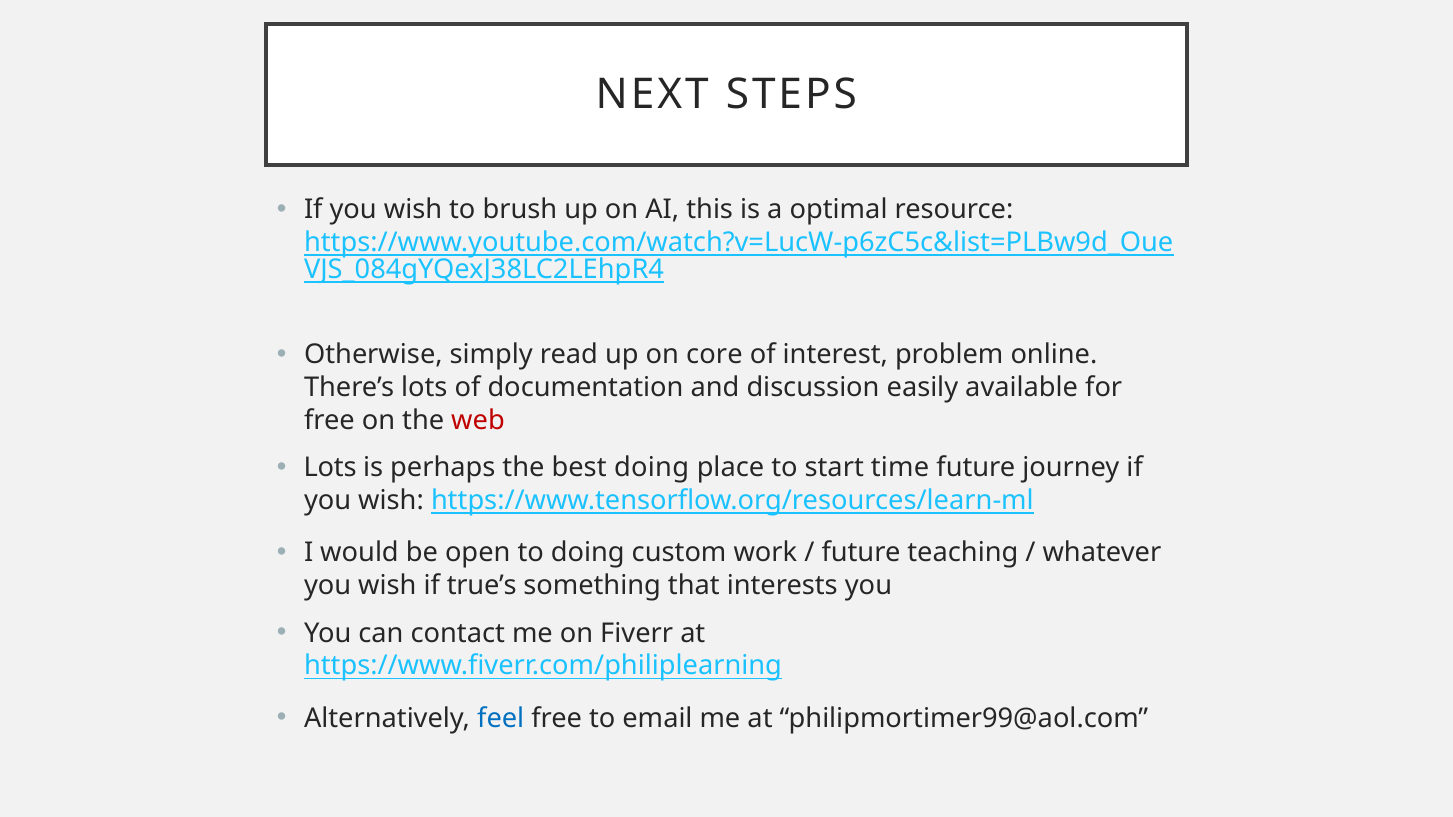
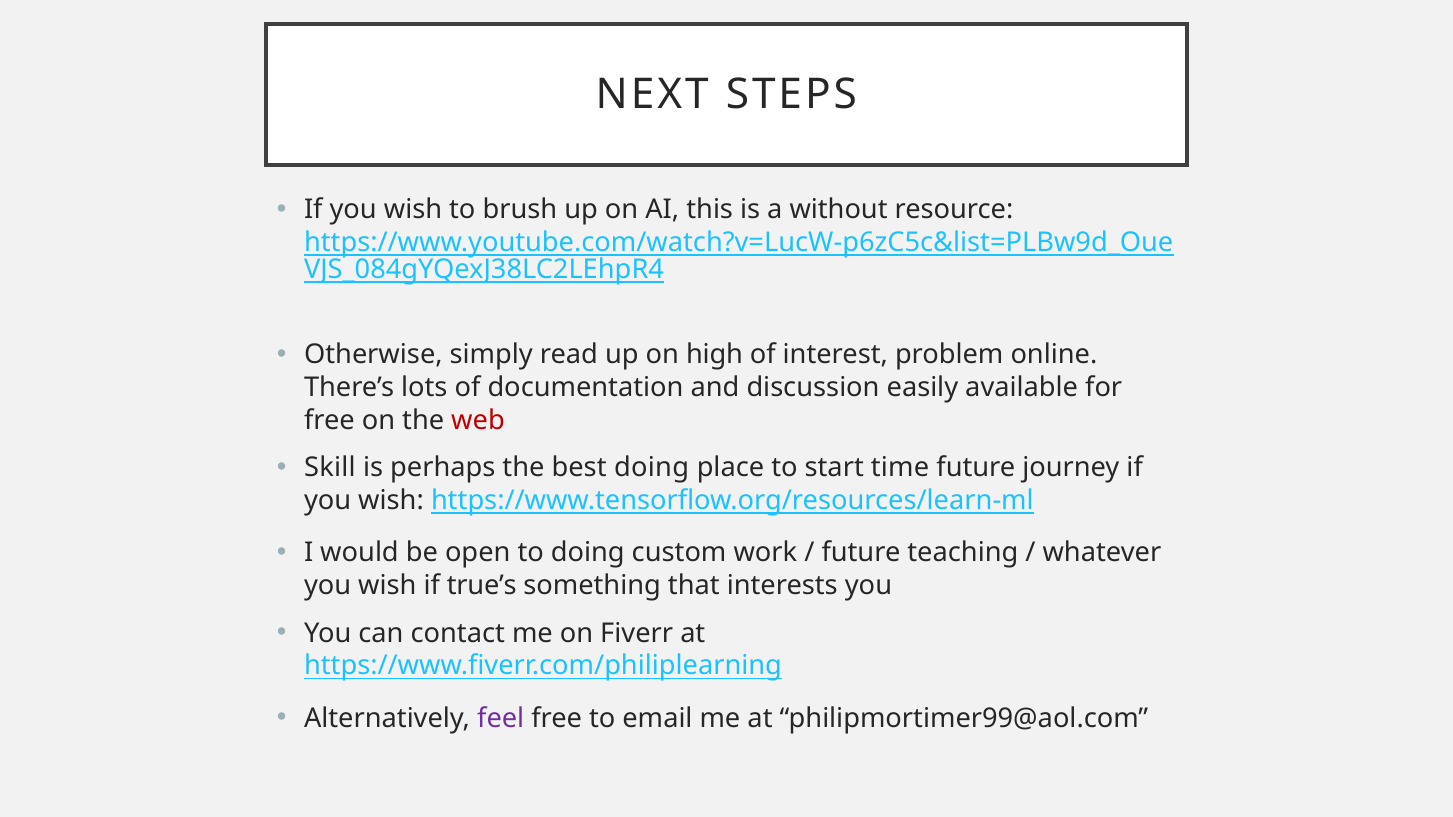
optimal: optimal -> without
core: core -> high
Lots at (330, 468): Lots -> Skill
feel colour: blue -> purple
